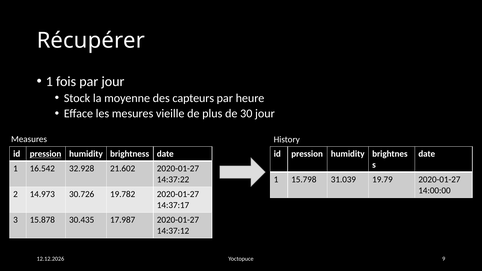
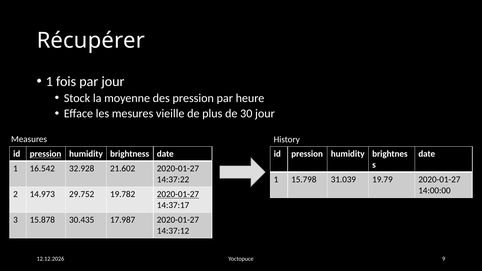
des capteurs: capteurs -> pression
30.726: 30.726 -> 29.752
2020-01-27 at (178, 194) underline: none -> present
